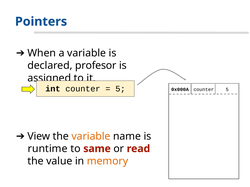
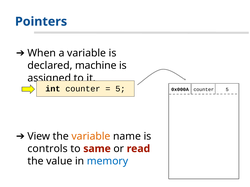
profesor: profesor -> machine
runtime: runtime -> controls
memory colour: orange -> blue
